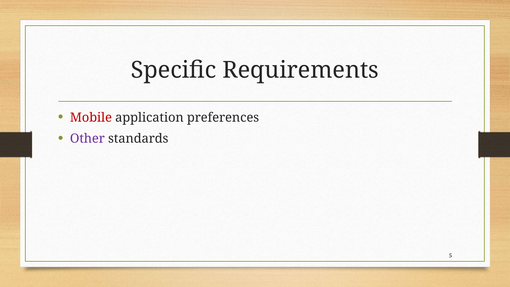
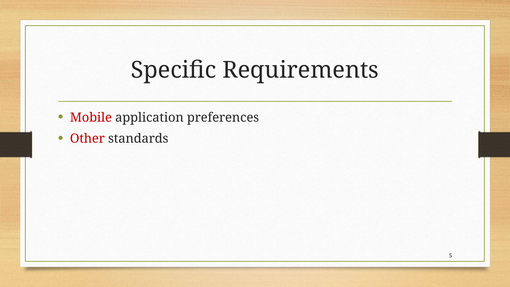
Other colour: purple -> red
